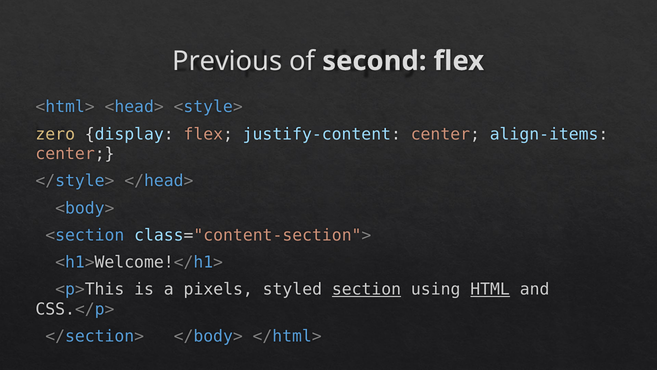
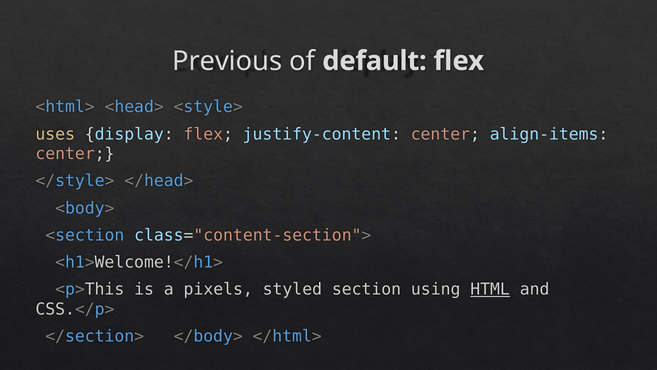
second: second -> default
zero: zero -> uses
section underline: present -> none
